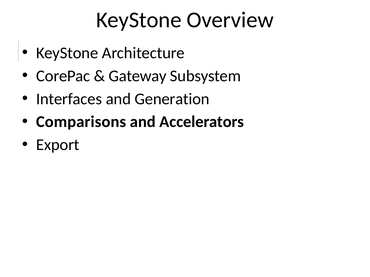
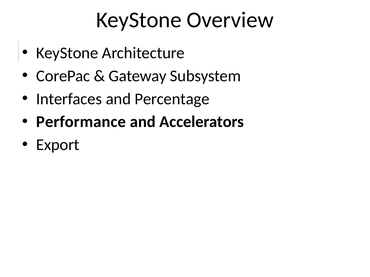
Generation: Generation -> Percentage
Comparisons: Comparisons -> Performance
